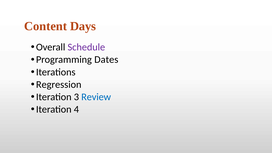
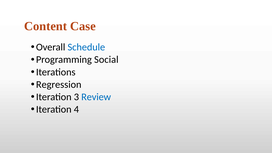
Days: Days -> Case
Schedule colour: purple -> blue
Dates: Dates -> Social
